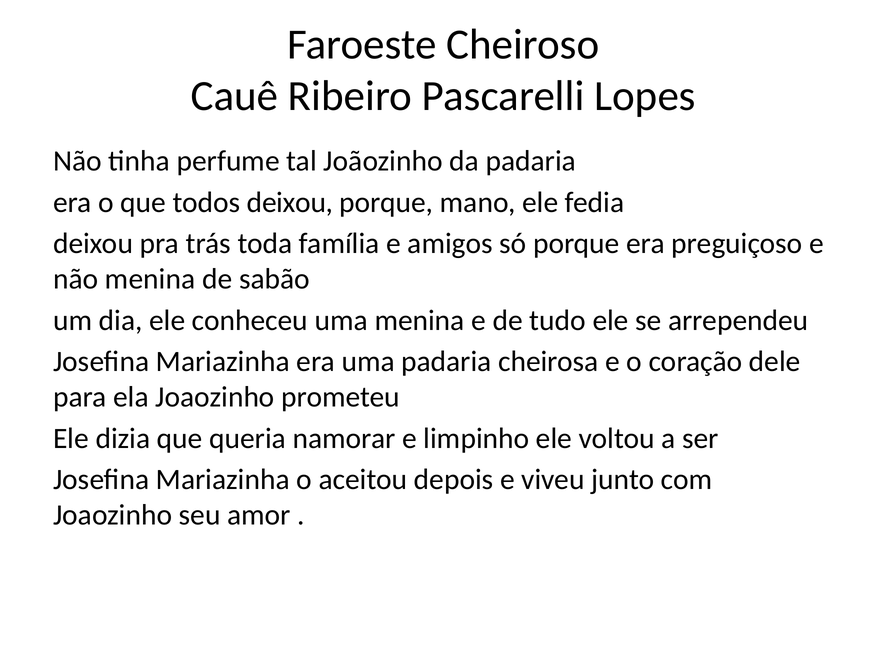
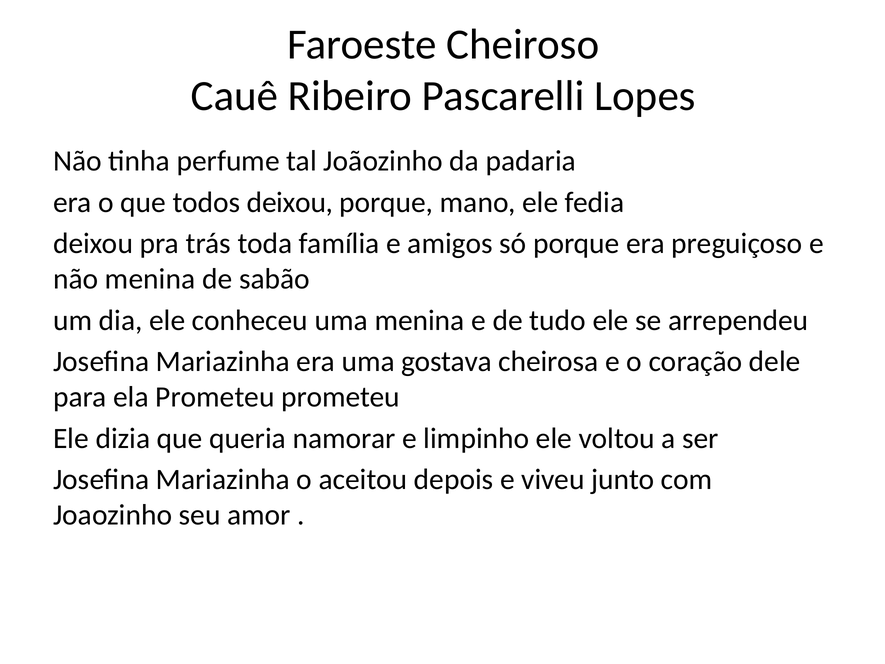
uma padaria: padaria -> gostava
ela Joaozinho: Joaozinho -> Prometeu
